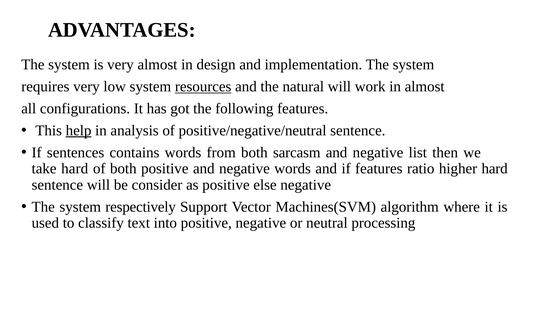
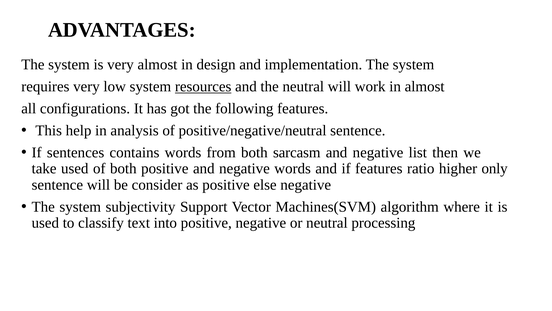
the natural: natural -> neutral
help underline: present -> none
take hard: hard -> used
higher hard: hard -> only
respectively: respectively -> subjectivity
